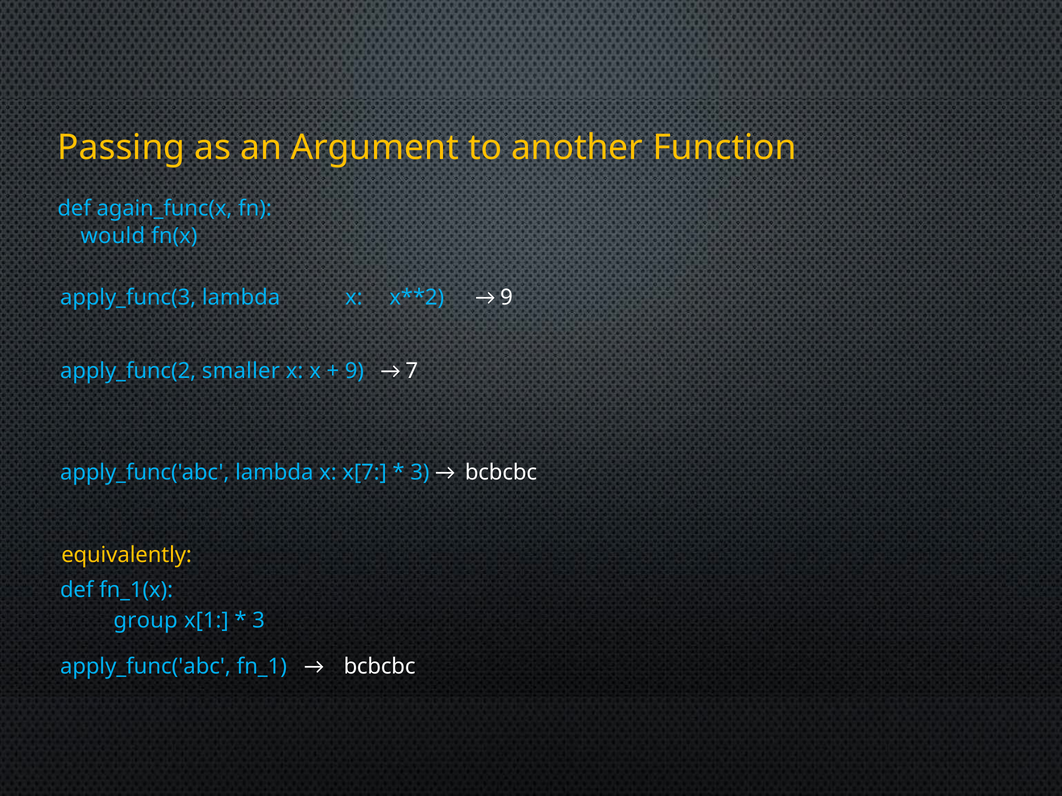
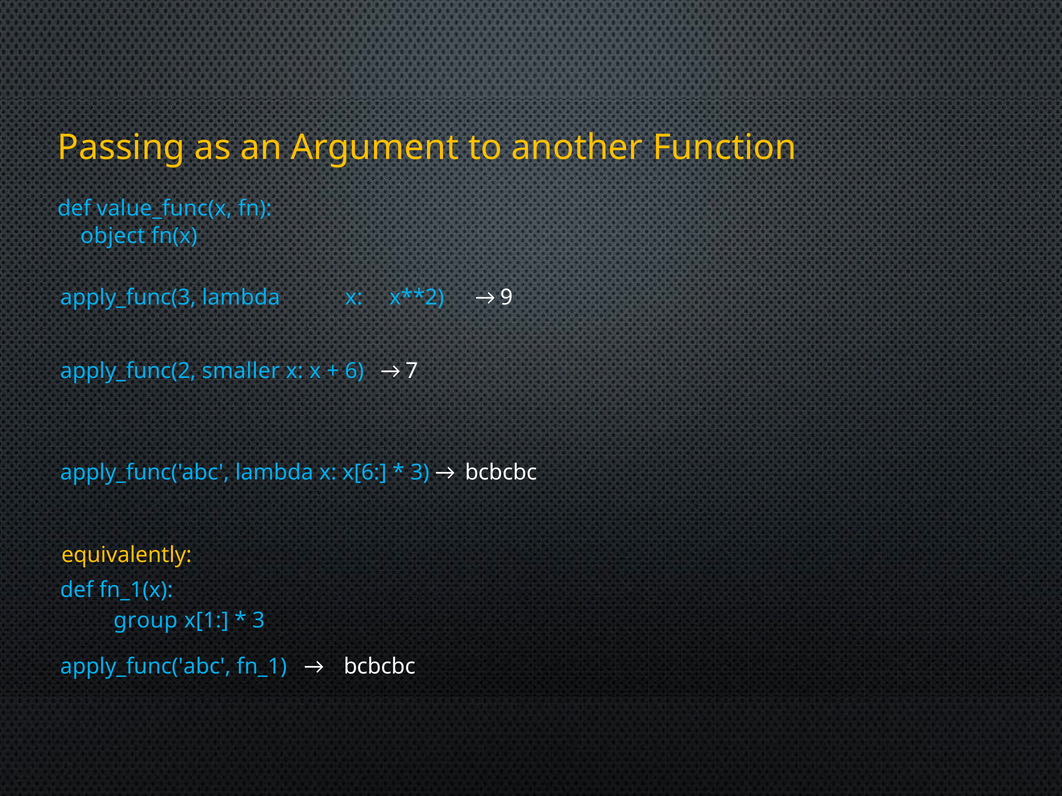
again_func(x: again_func(x -> value_func(x
would: would -> object
9 at (354, 371): 9 -> 6
x[7: x[7 -> x[6
